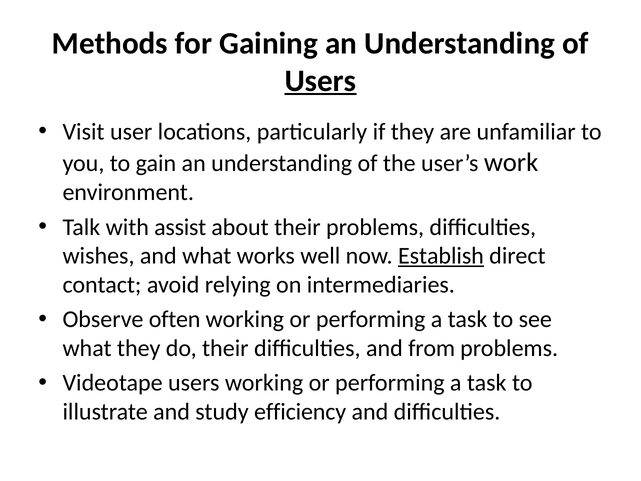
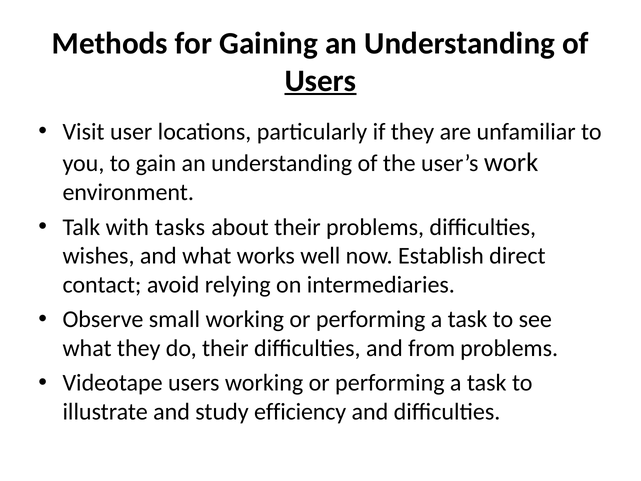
assist: assist -> tasks
Establish underline: present -> none
often: often -> small
